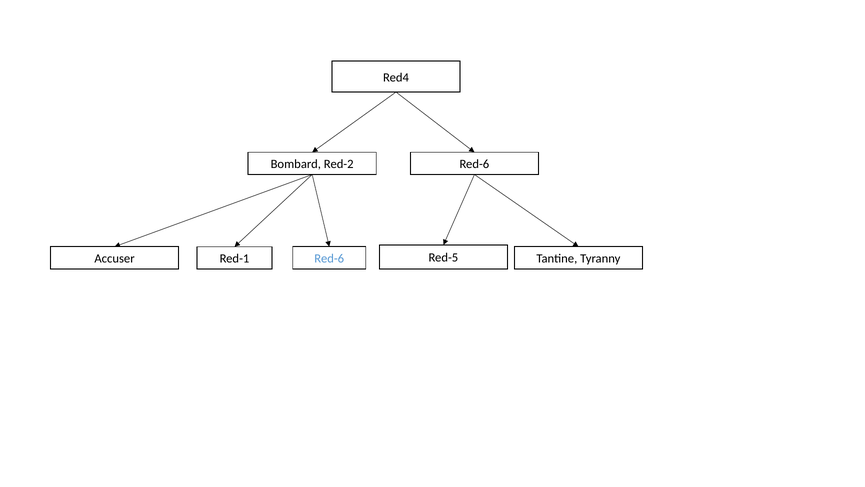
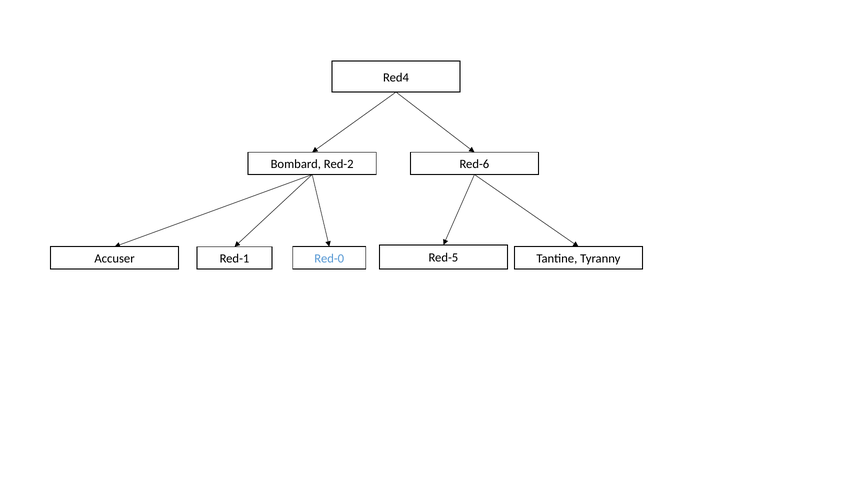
Red-1 Red-6: Red-6 -> Red-0
